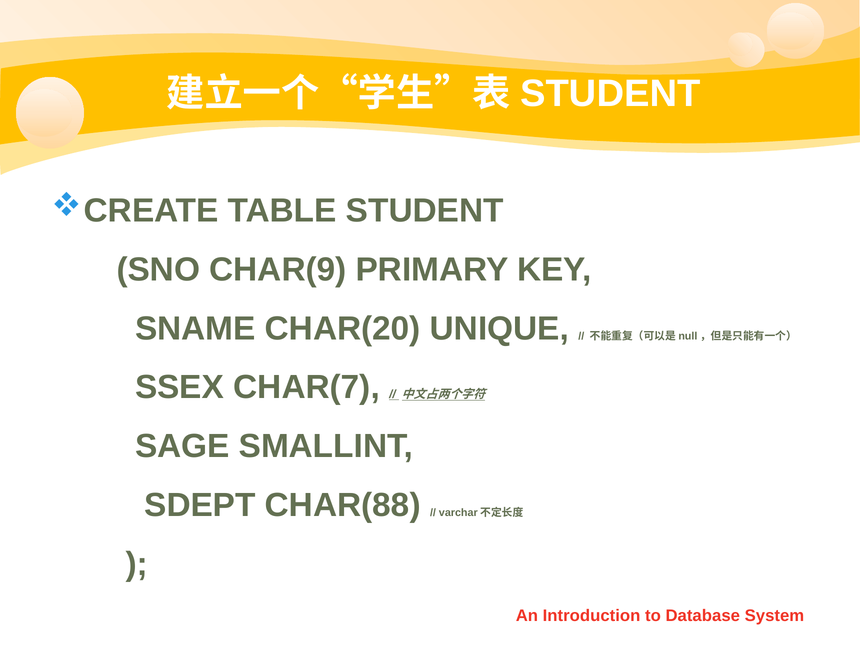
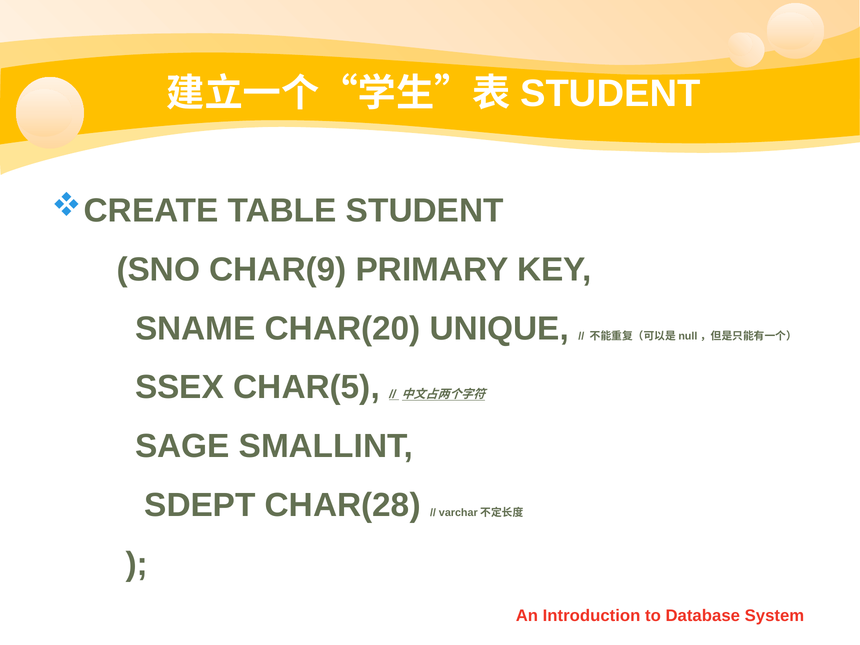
CHAR(7: CHAR(7 -> CHAR(5
CHAR(88: CHAR(88 -> CHAR(28
